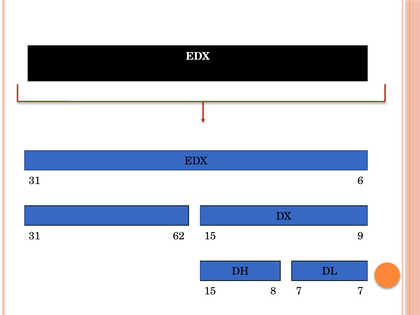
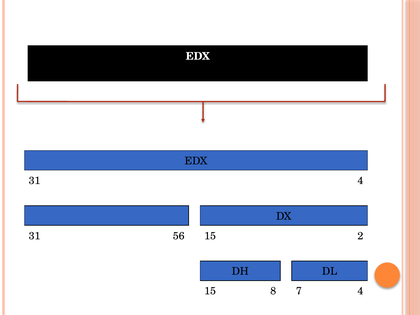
31 6: 6 -> 4
62: 62 -> 56
9: 9 -> 2
7 7: 7 -> 4
